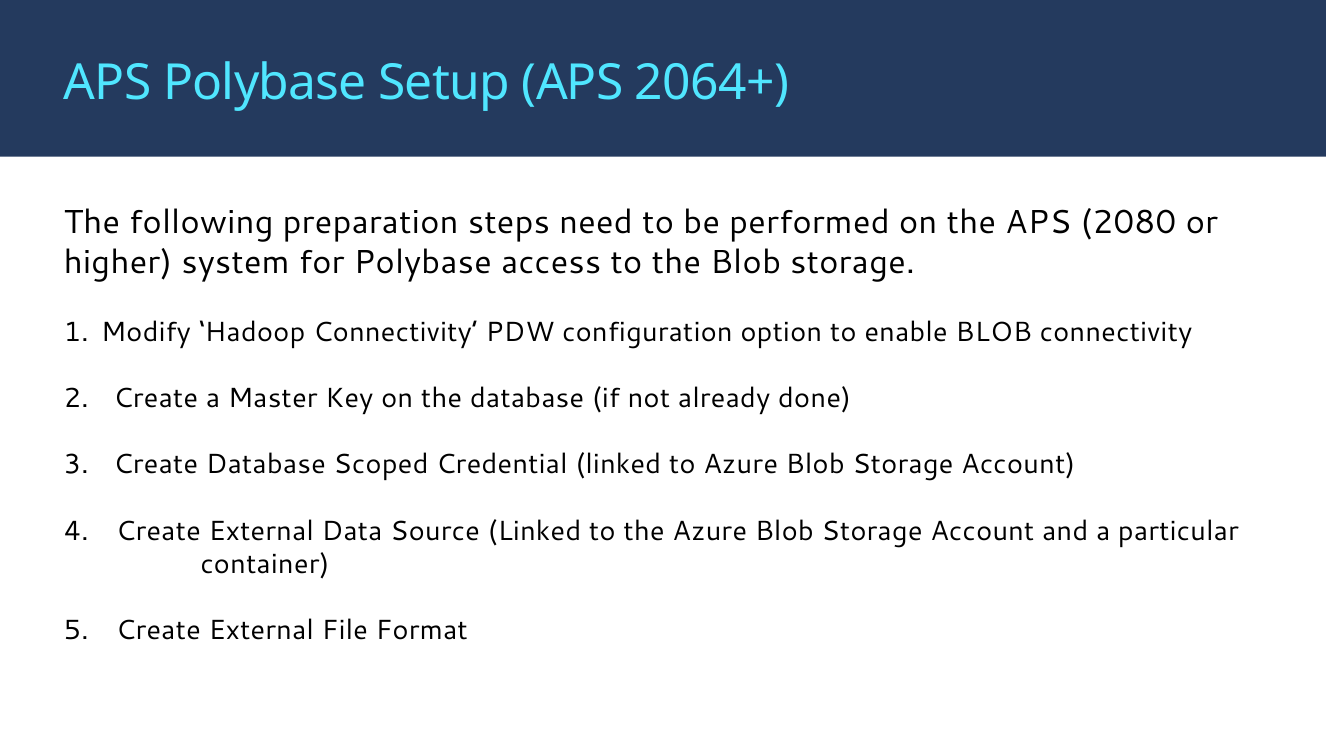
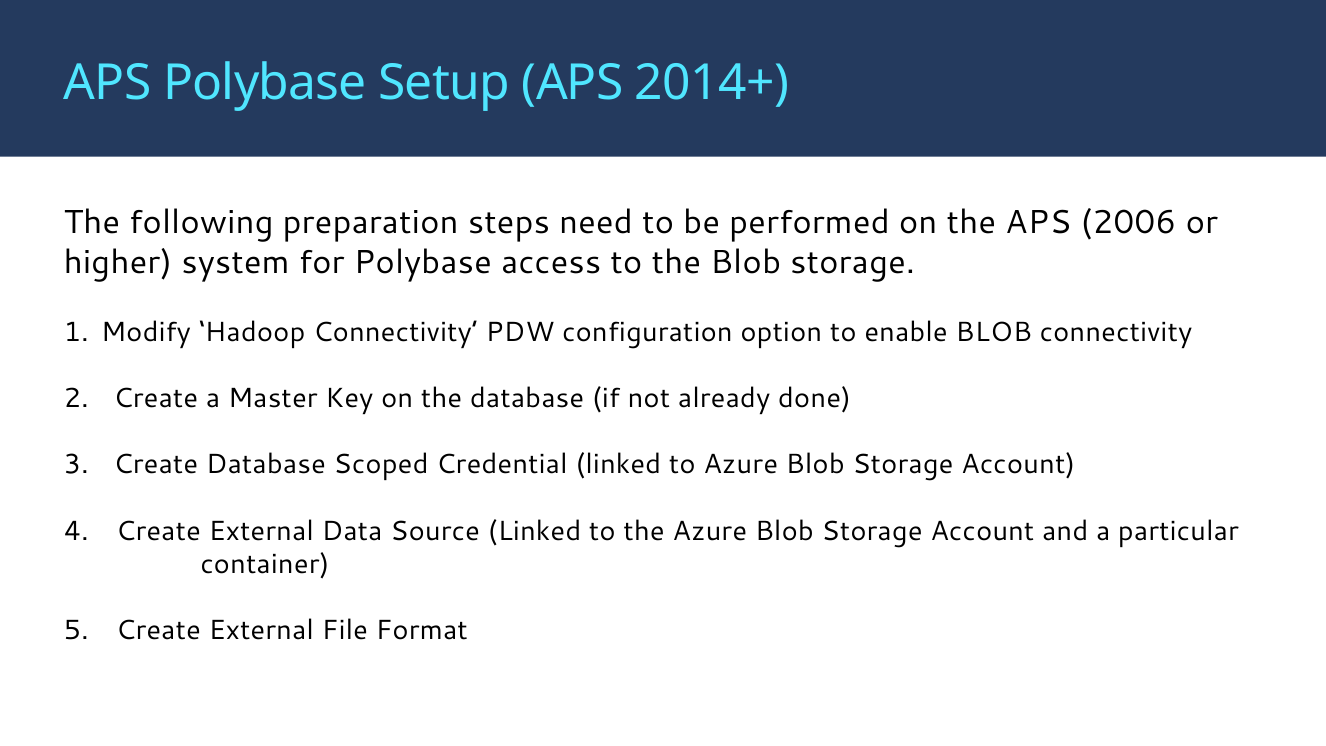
2064+: 2064+ -> 2014+
2080: 2080 -> 2006
